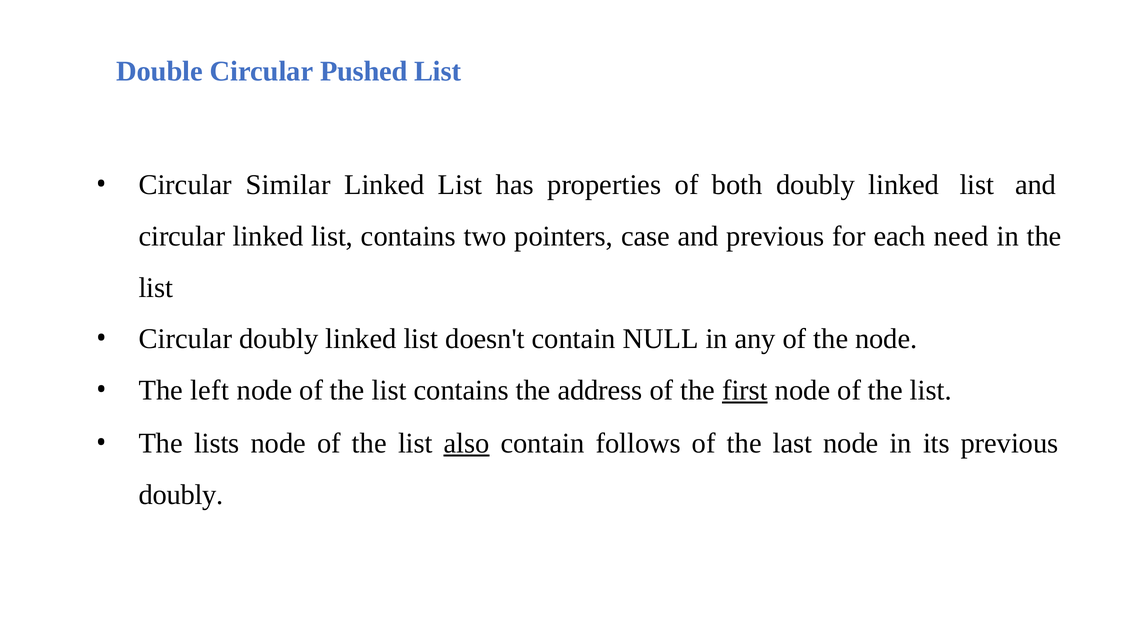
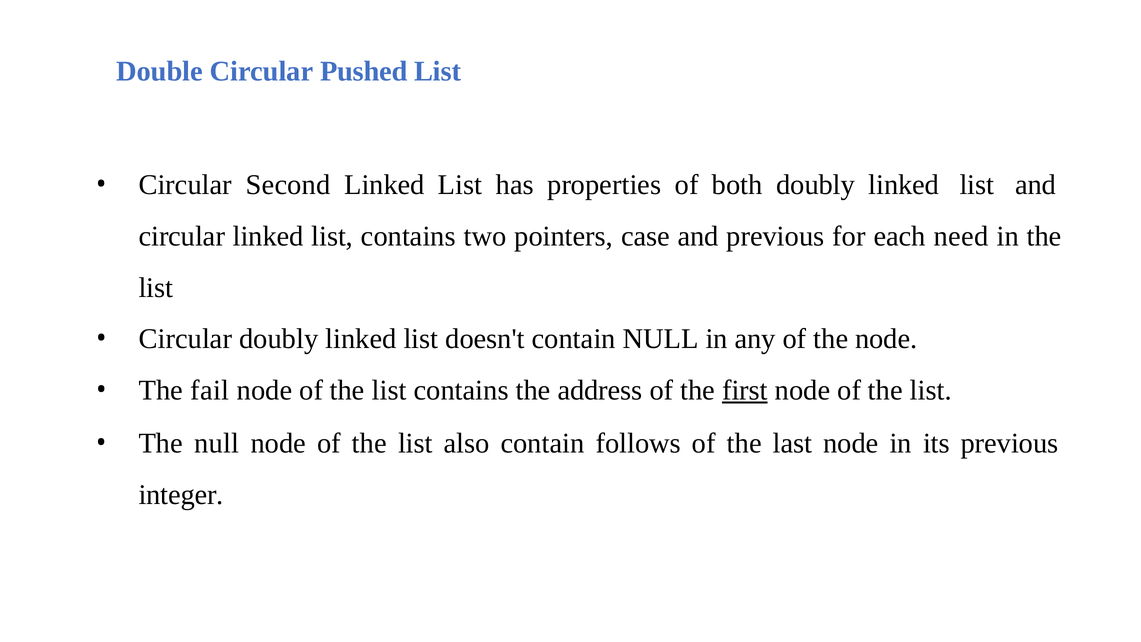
Similar: Similar -> Second
left: left -> fail
The lists: lists -> null
also underline: present -> none
doubly at (181, 494): doubly -> integer
